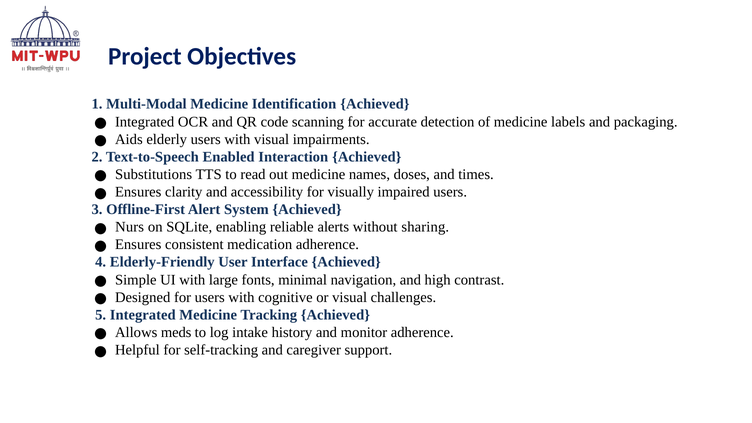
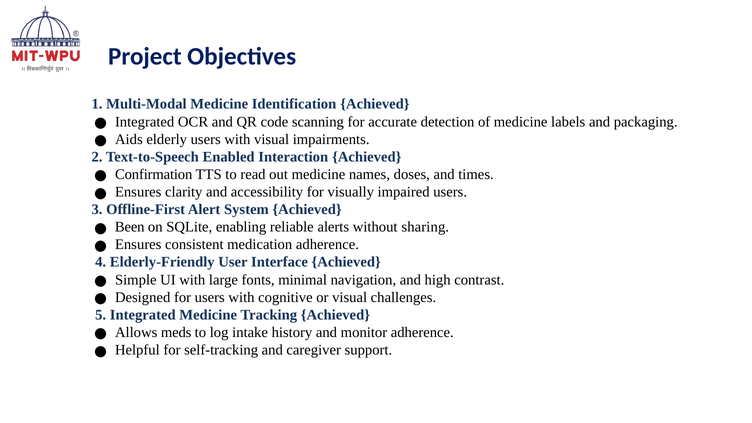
Substitutions: Substitutions -> Confirmation
Nurs: Nurs -> Been
